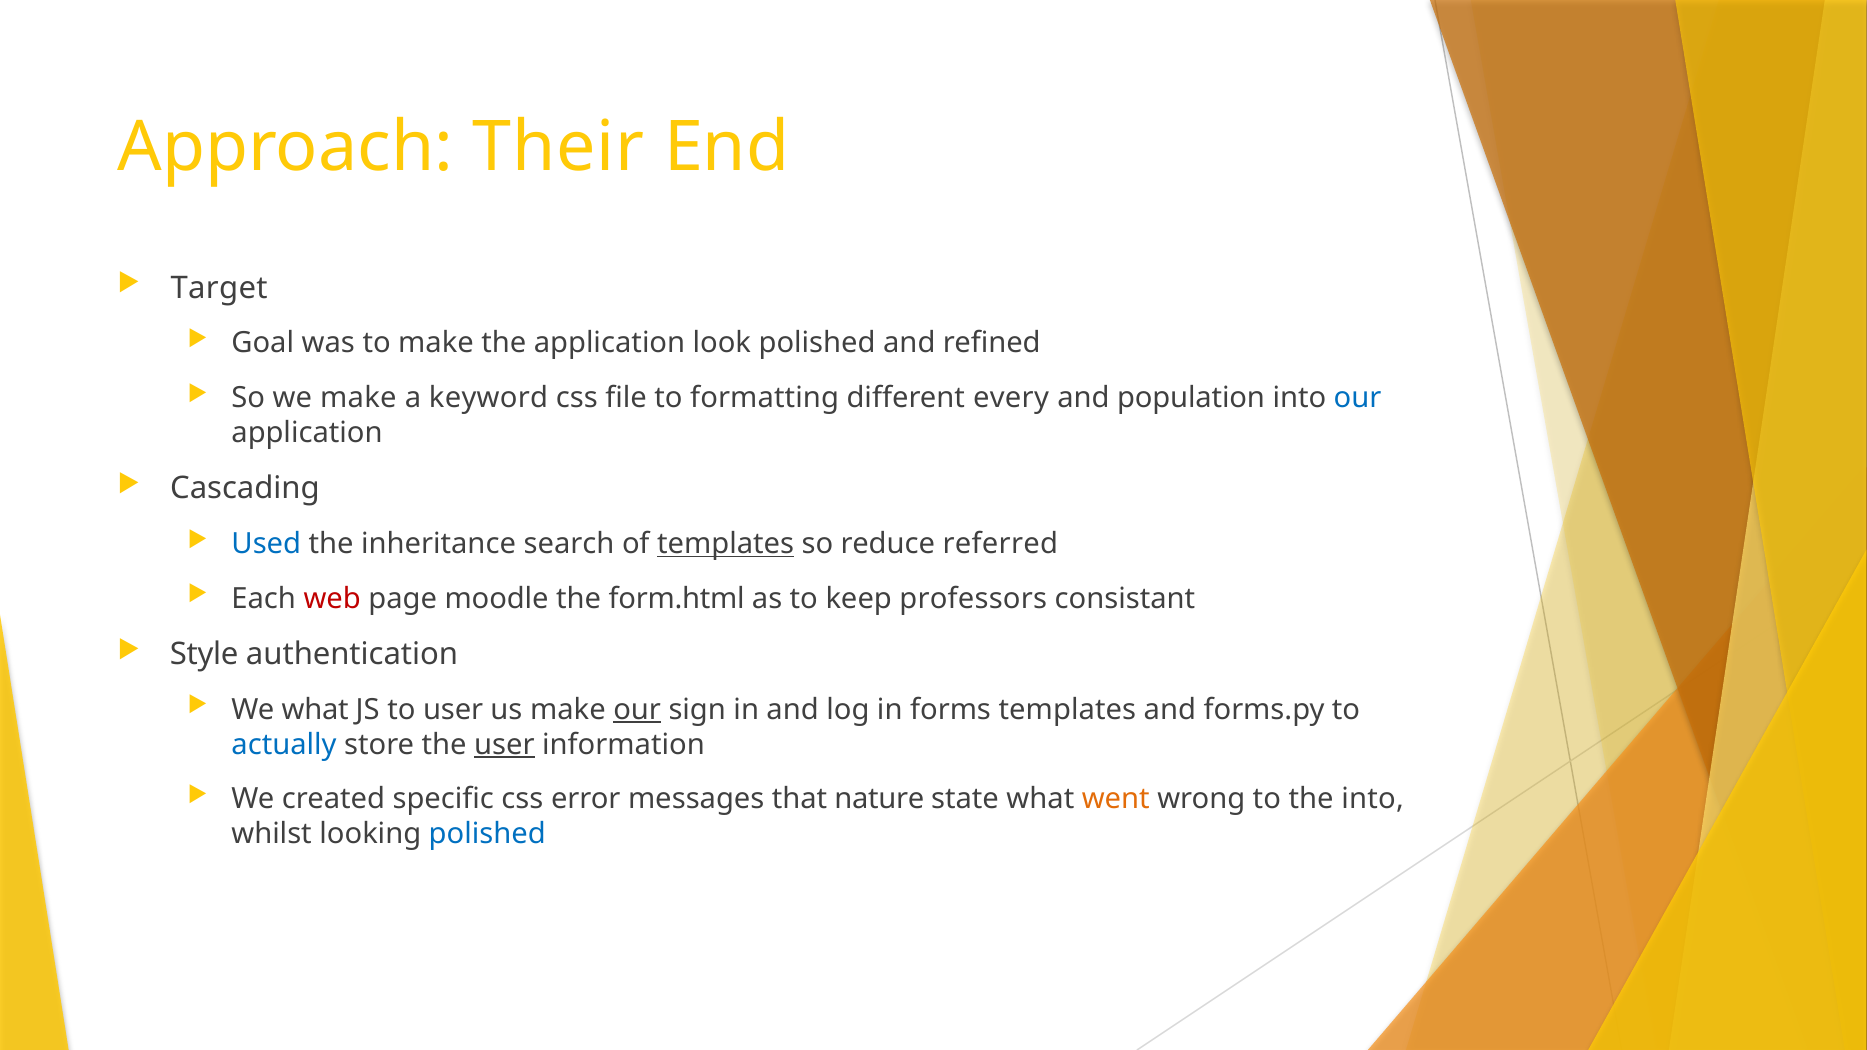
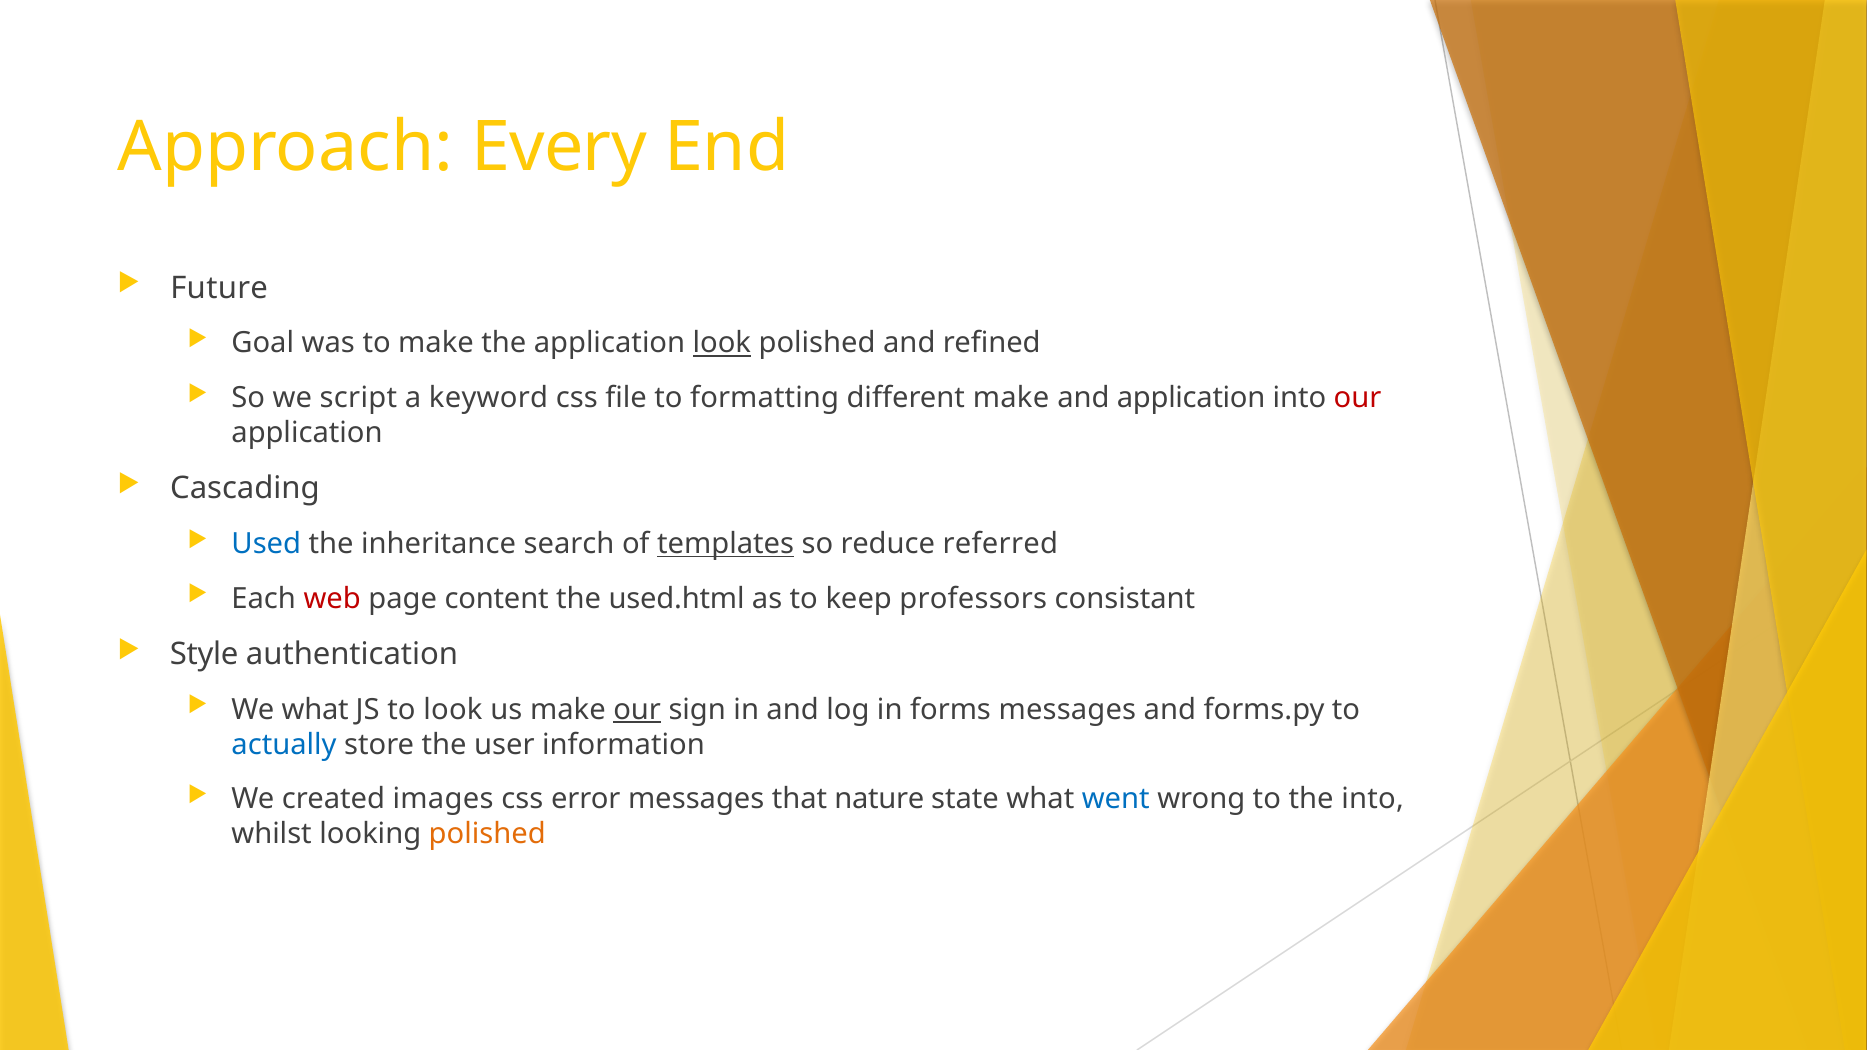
Their: Their -> Every
Target: Target -> Future
look at (722, 343) underline: none -> present
we make: make -> script
different every: every -> make
and population: population -> application
our at (1358, 398) colour: blue -> red
moodle: moodle -> content
form.html: form.html -> used.html
to user: user -> look
forms templates: templates -> messages
user at (504, 745) underline: present -> none
specific: specific -> images
went colour: orange -> blue
polished at (487, 834) colour: blue -> orange
